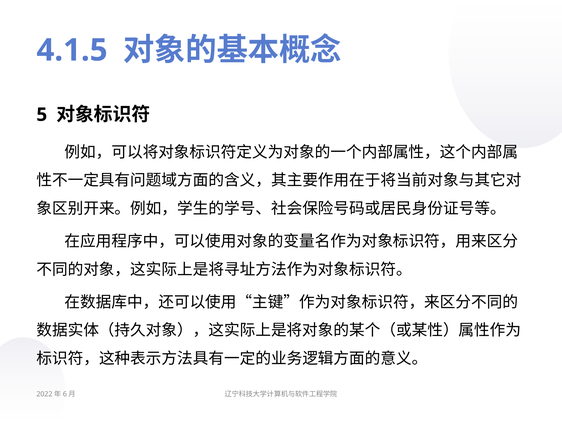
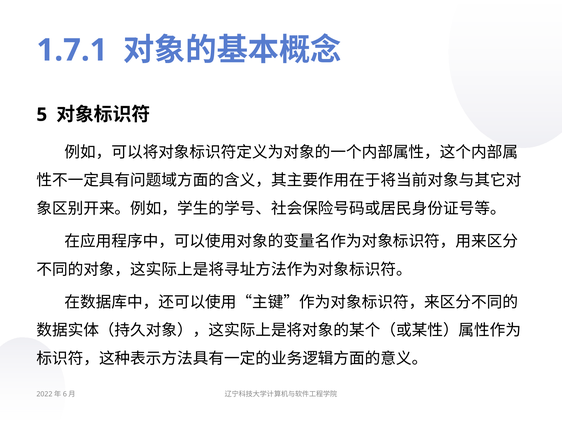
4.1.5: 4.1.5 -> 1.7.1
